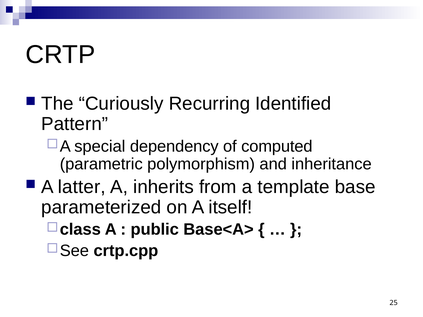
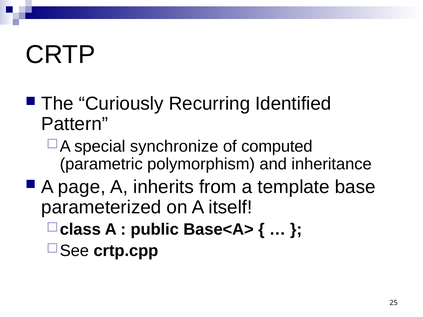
dependency: dependency -> synchronize
latter: latter -> page
